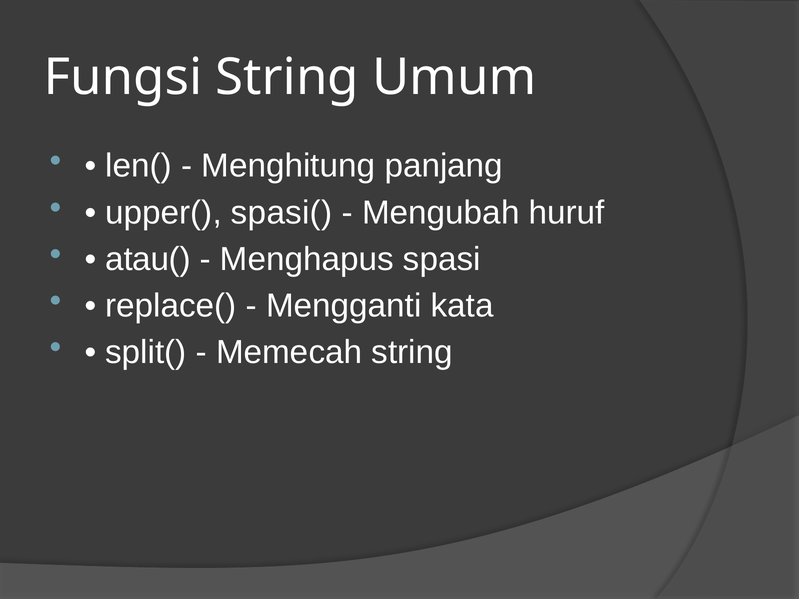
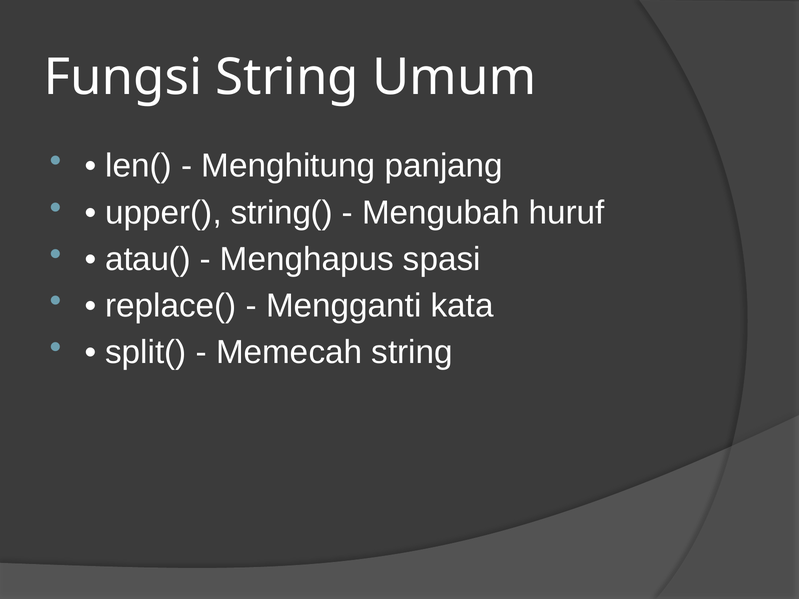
spasi(: spasi( -> string(
